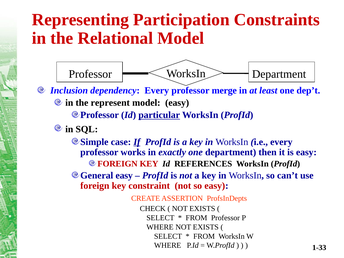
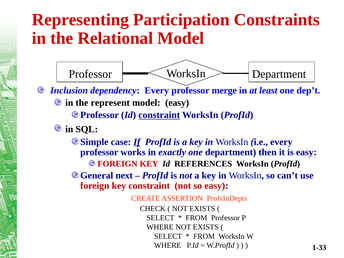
Id particular: particular -> constraint
General easy: easy -> next
